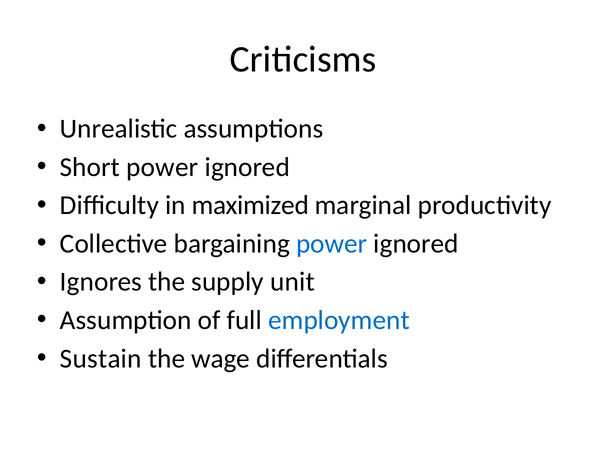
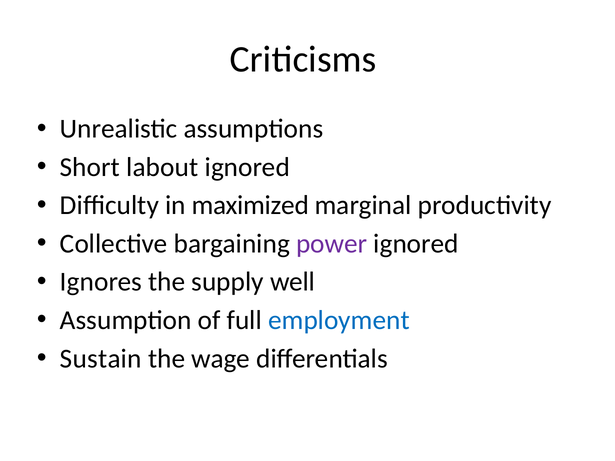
Short power: power -> labout
power at (332, 244) colour: blue -> purple
unit: unit -> well
